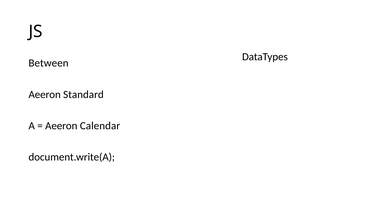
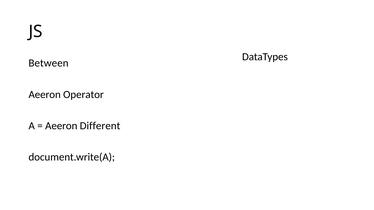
Standard: Standard -> Operator
Calendar: Calendar -> Different
